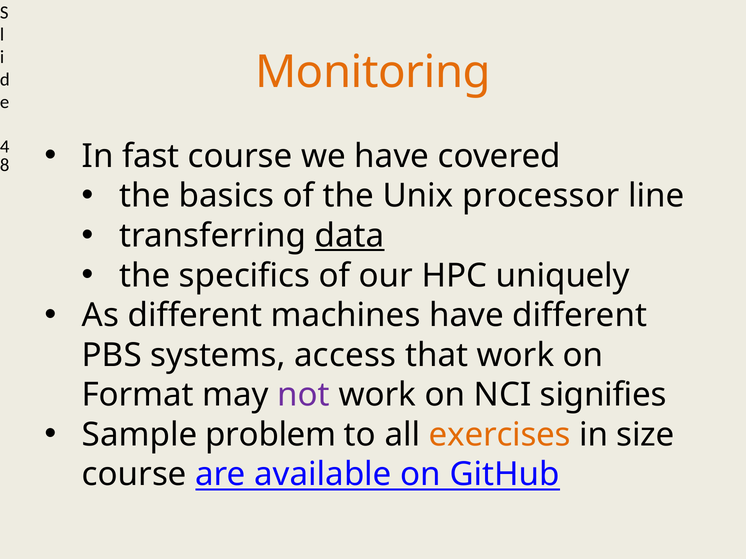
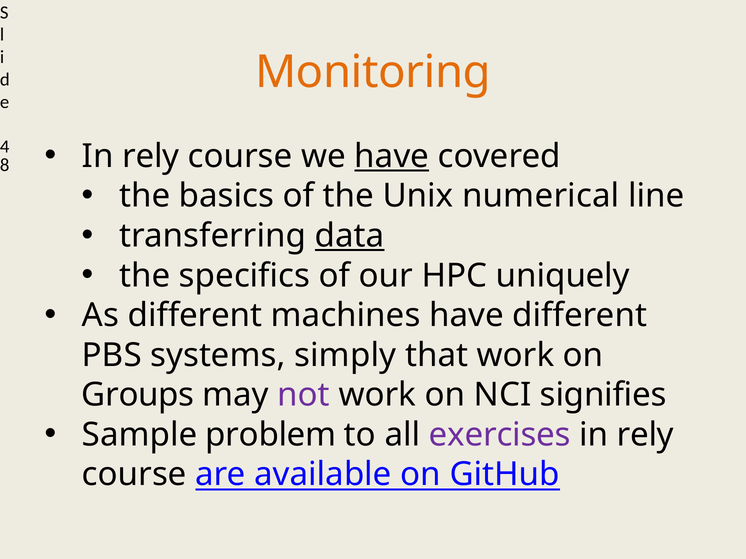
fast at (151, 156): fast -> rely
have at (392, 156) underline: none -> present
processor: processor -> numerical
access: access -> simply
Format: Format -> Groups
exercises colour: orange -> purple
size at (645, 435): size -> rely
